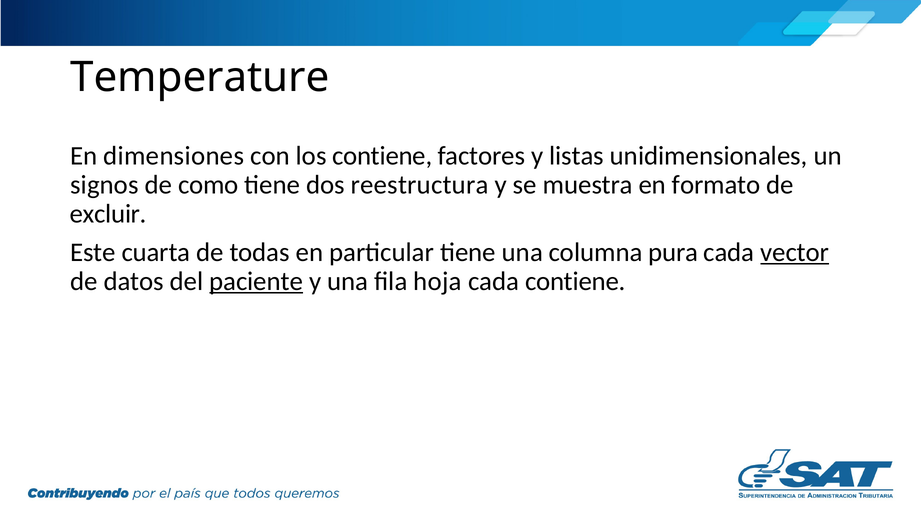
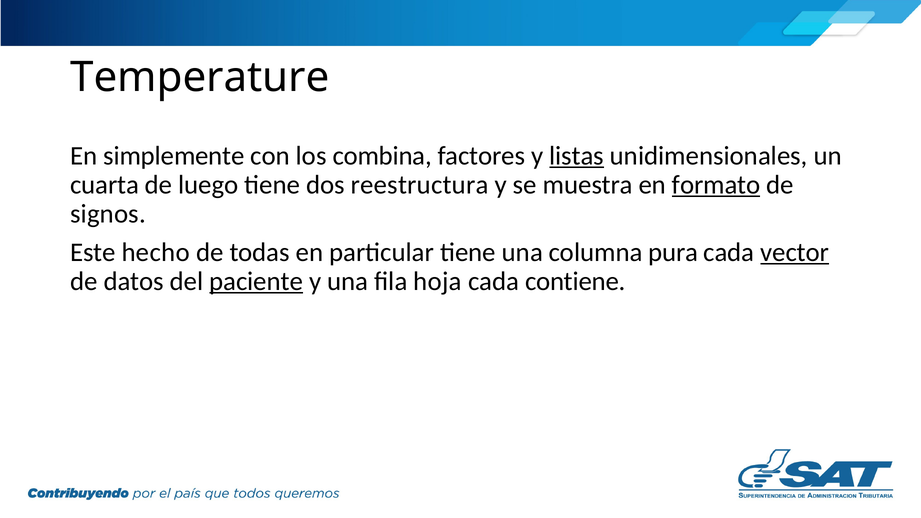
dimensiones: dimensiones -> simplemente
los contiene: contiene -> combina
listas underline: none -> present
signos: signos -> cuarta
como: como -> luego
formato underline: none -> present
excluir: excluir -> signos
cuarta: cuarta -> hecho
